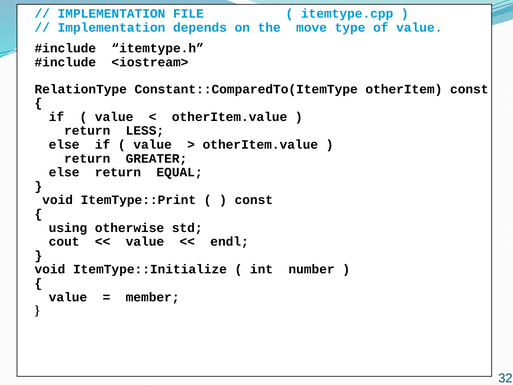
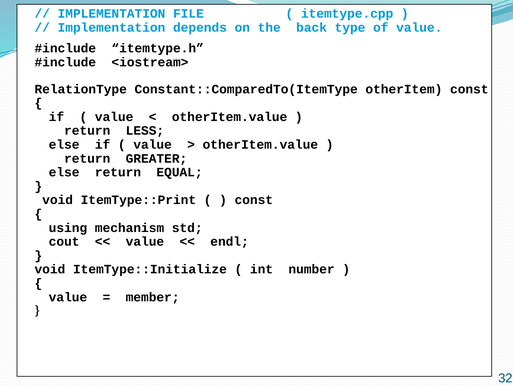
move: move -> back
otherwise: otherwise -> mechanism
